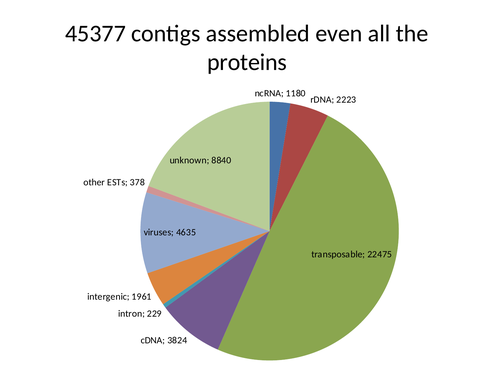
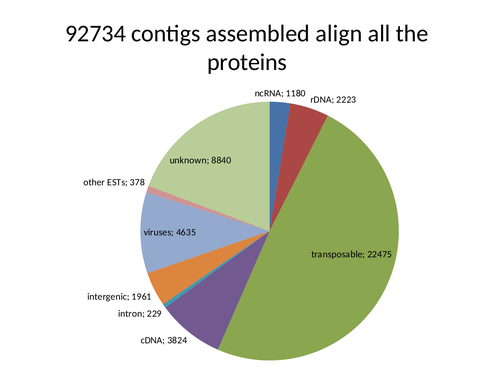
45377: 45377 -> 92734
even: even -> align
